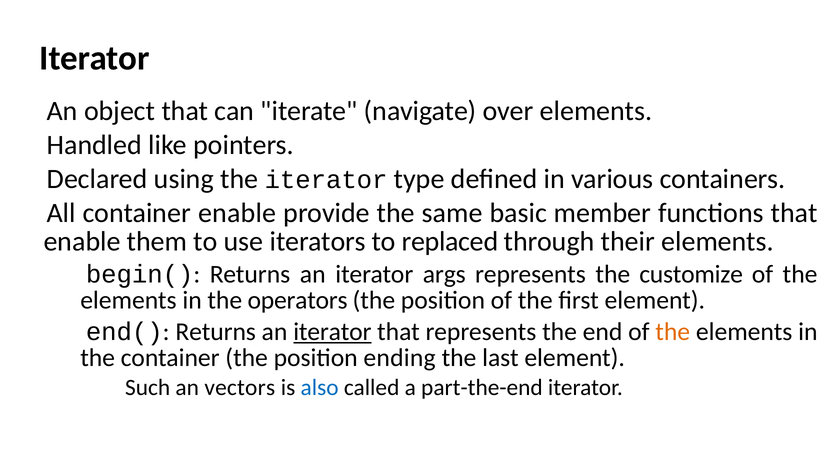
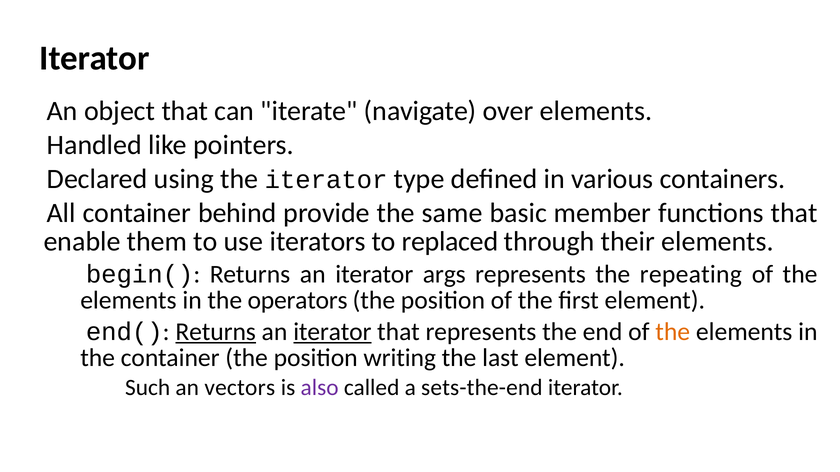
container enable: enable -> behind
customize: customize -> repeating
Returns at (216, 332) underline: none -> present
ending: ending -> writing
also colour: blue -> purple
part-the-end: part-the-end -> sets-the-end
